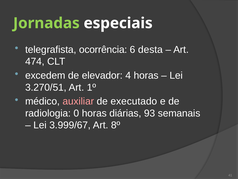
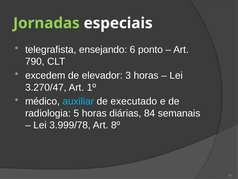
ocorrência: ocorrência -> ensejando
desta: desta -> ponto
474: 474 -> 790
4: 4 -> 3
3.270/51: 3.270/51 -> 3.270/47
auxiliar colour: pink -> light blue
0: 0 -> 5
93: 93 -> 84
3.999/67: 3.999/67 -> 3.999/78
